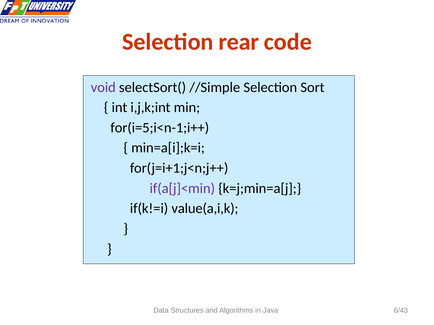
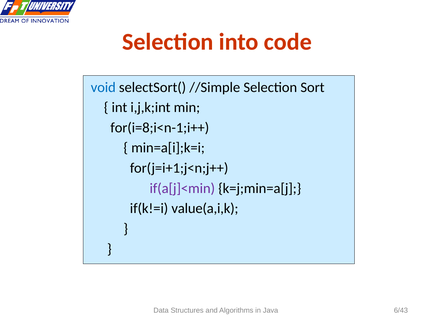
rear: rear -> into
void colour: purple -> blue
for(i=5;i<n-1;i++: for(i=5;i<n-1;i++ -> for(i=8;i<n-1;i++
